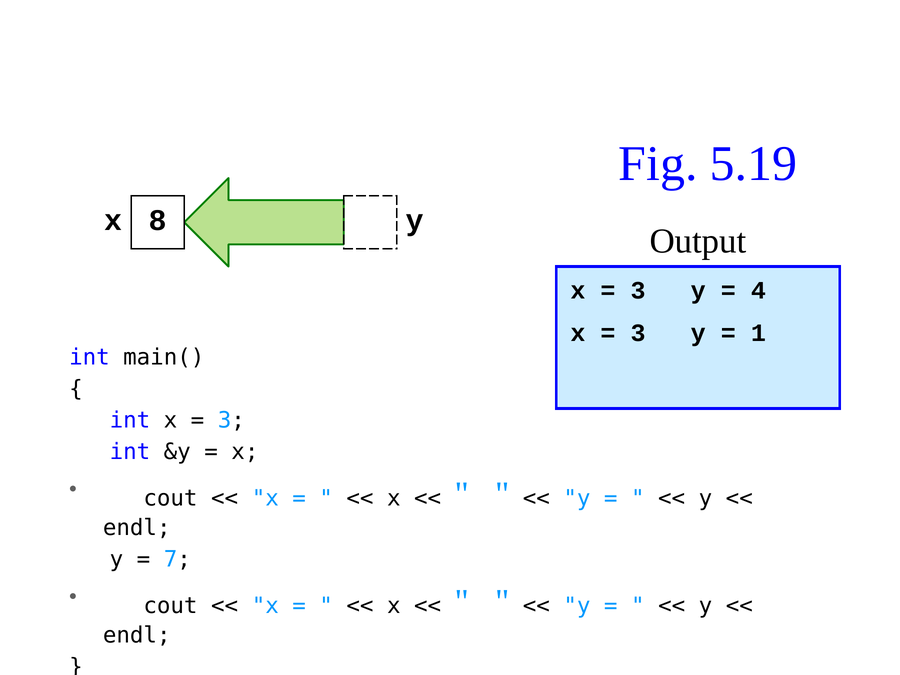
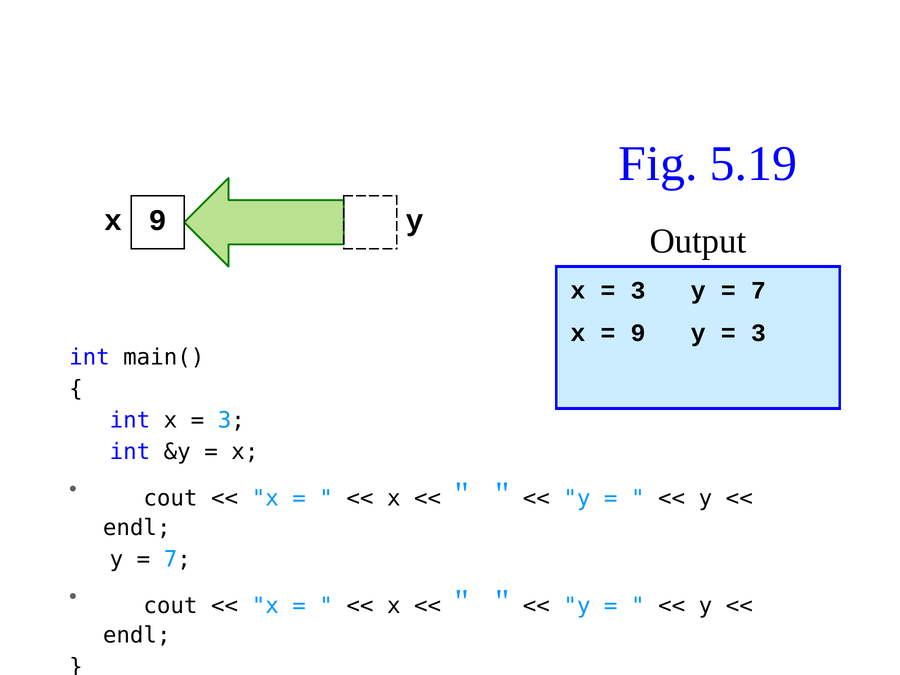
x 8: 8 -> 9
4 at (758, 290): 4 -> 7
3 at (638, 333): 3 -> 9
1 at (758, 333): 1 -> 3
